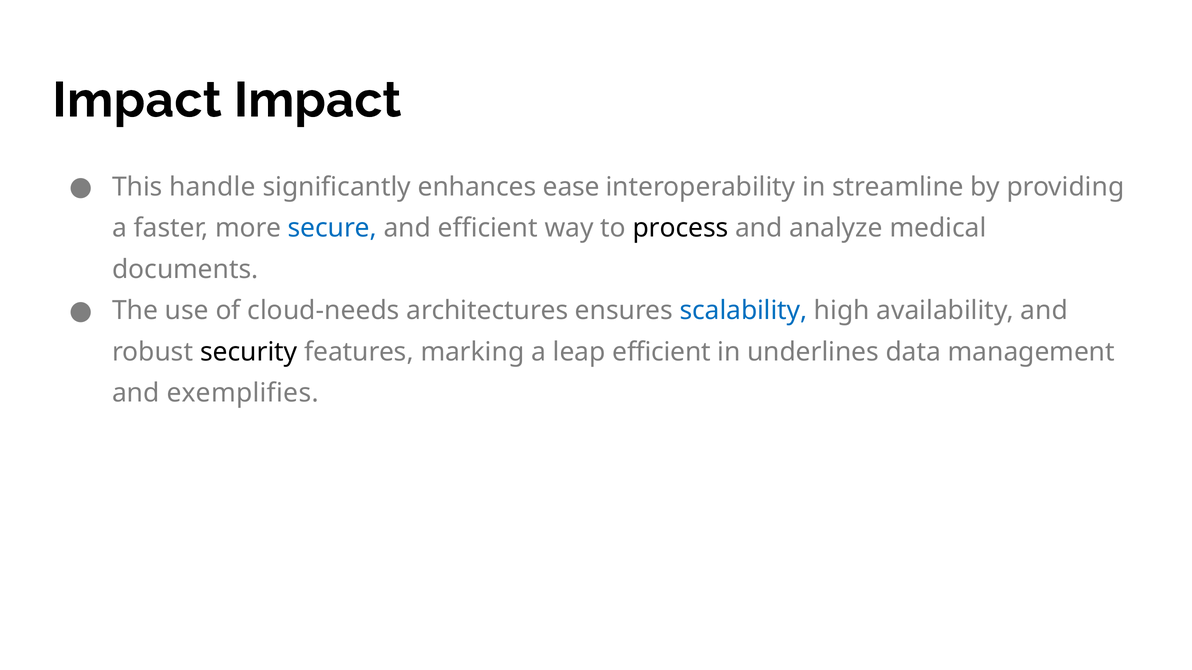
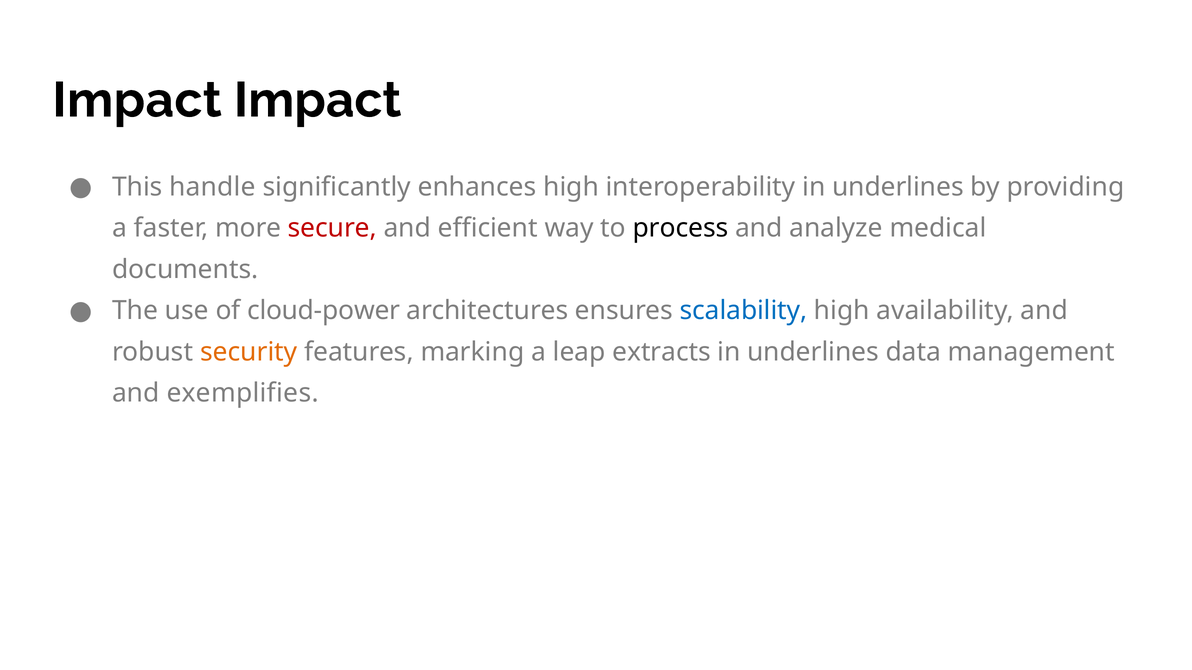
enhances ease: ease -> high
interoperability in streamline: streamline -> underlines
secure colour: blue -> red
cloud-needs: cloud-needs -> cloud-power
security colour: black -> orange
leap efficient: efficient -> extracts
